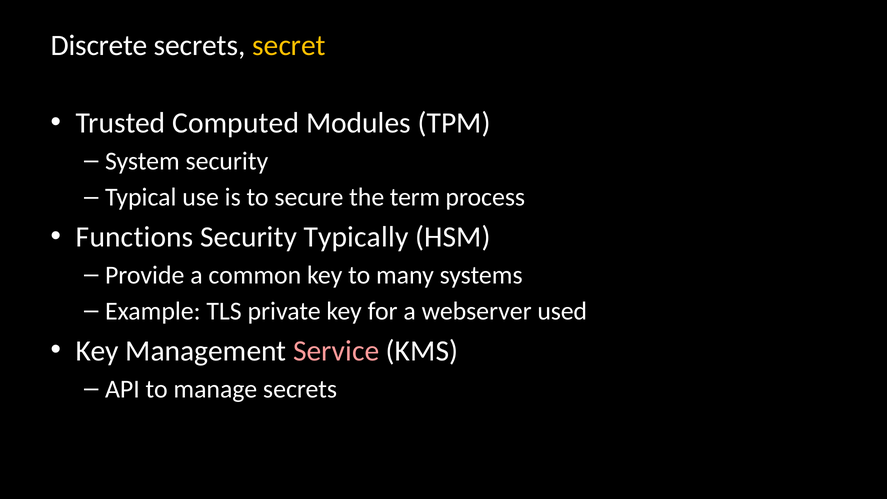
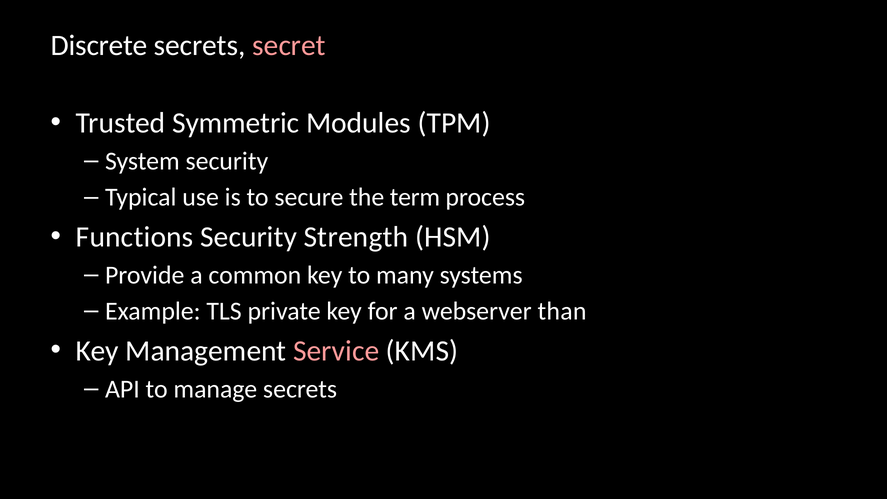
secret colour: yellow -> pink
Computed: Computed -> Symmetric
Typically: Typically -> Strength
used: used -> than
